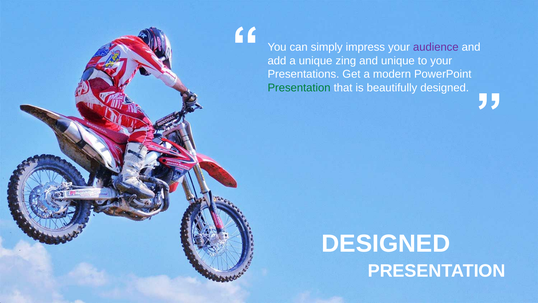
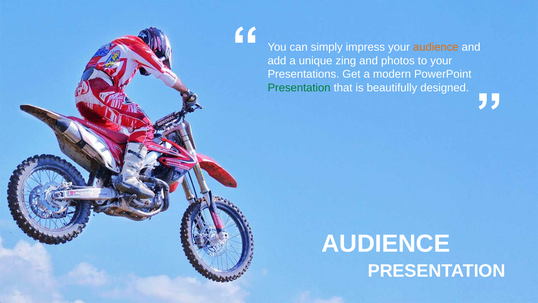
audience at (436, 47) colour: purple -> orange
and unique: unique -> photos
DESIGNED at (386, 244): DESIGNED -> AUDIENCE
